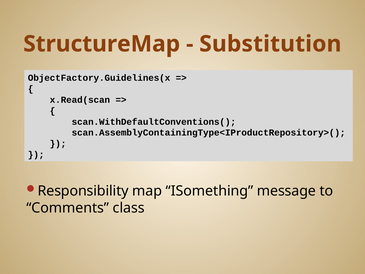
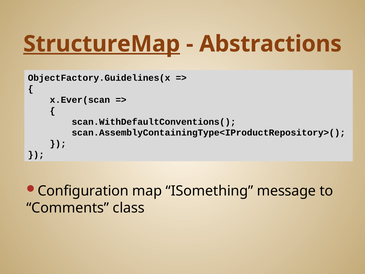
StructureMap underline: none -> present
Substitution: Substitution -> Abstractions
x.Read(scan: x.Read(scan -> x.Ever(scan
Responsibility: Responsibility -> Configuration
